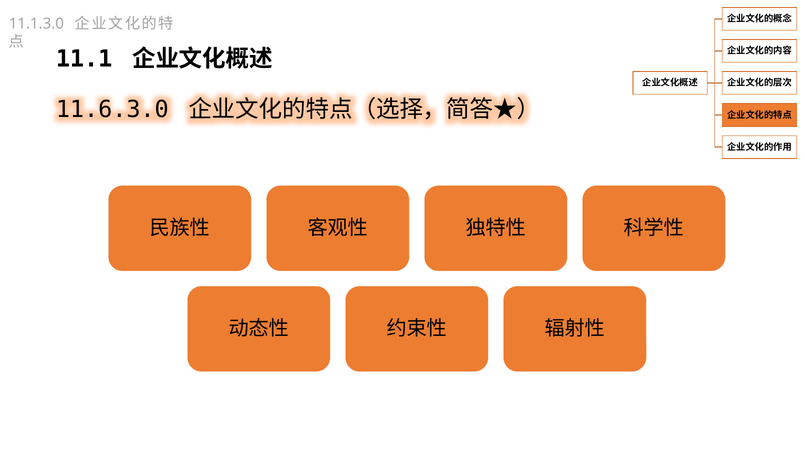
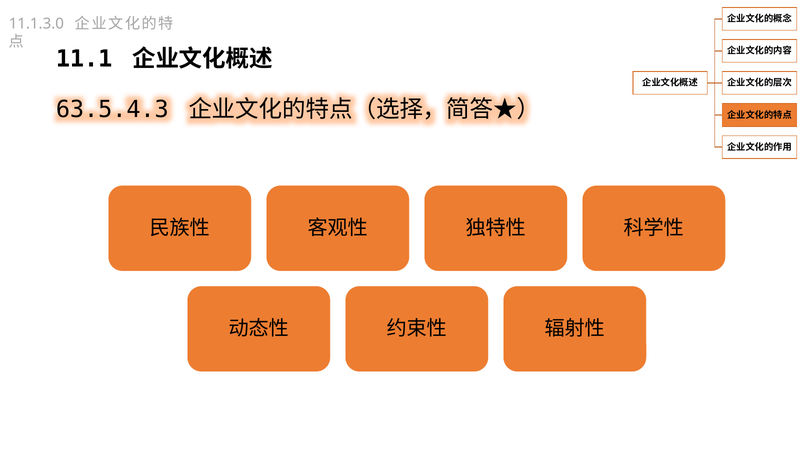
11.6.3.0: 11.6.3.0 -> 63.5.4.3
